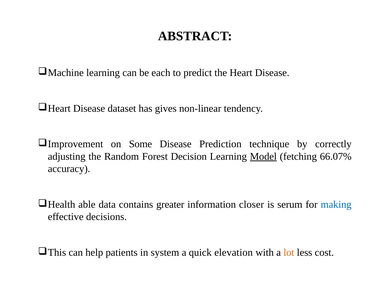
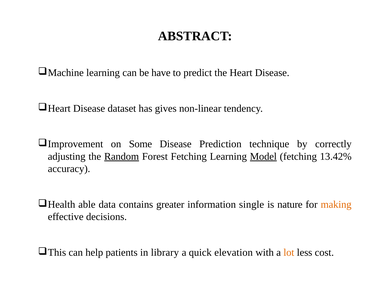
each: each -> have
Random underline: none -> present
Forest Decision: Decision -> Fetching
66.07%: 66.07% -> 13.42%
closer: closer -> single
serum: serum -> nature
making colour: blue -> orange
system: system -> library
